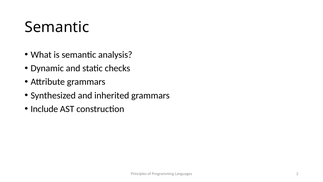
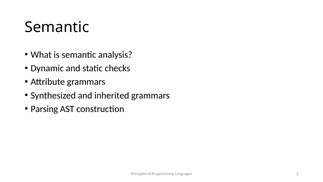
Include: Include -> Parsing
